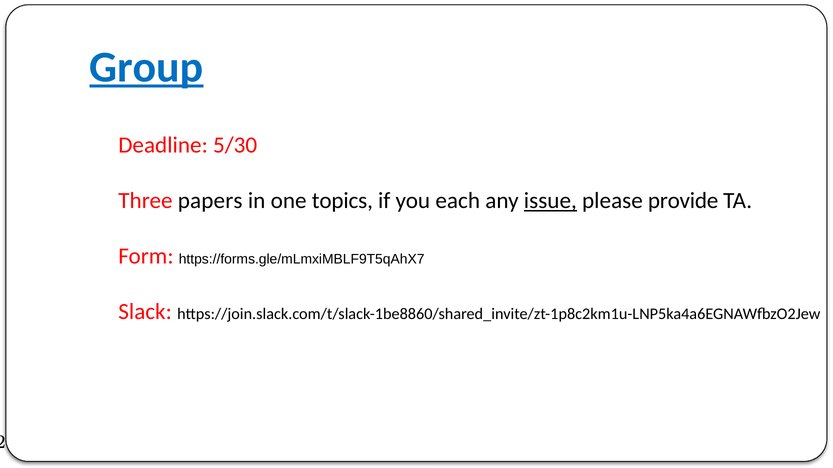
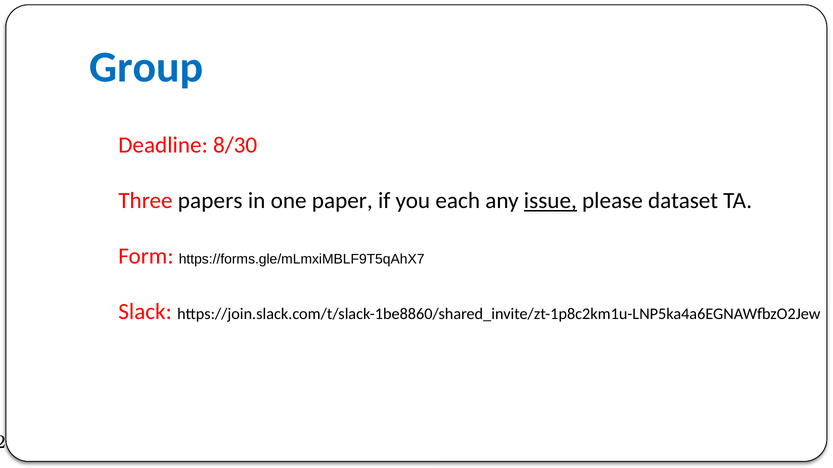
Group underline: present -> none
5/30: 5/30 -> 8/30
topics: topics -> paper
provide: provide -> dataset
